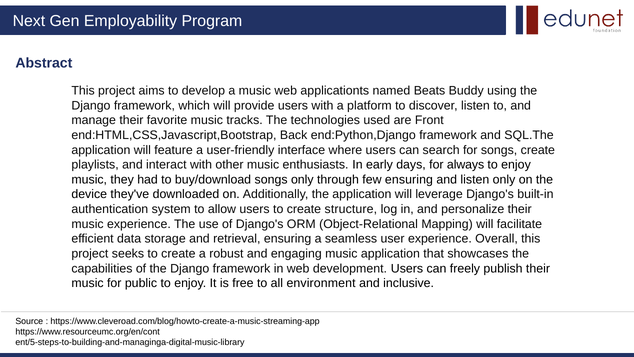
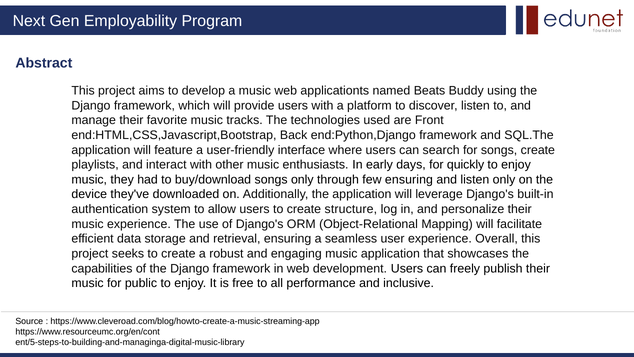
always: always -> quickly
environment: environment -> performance
